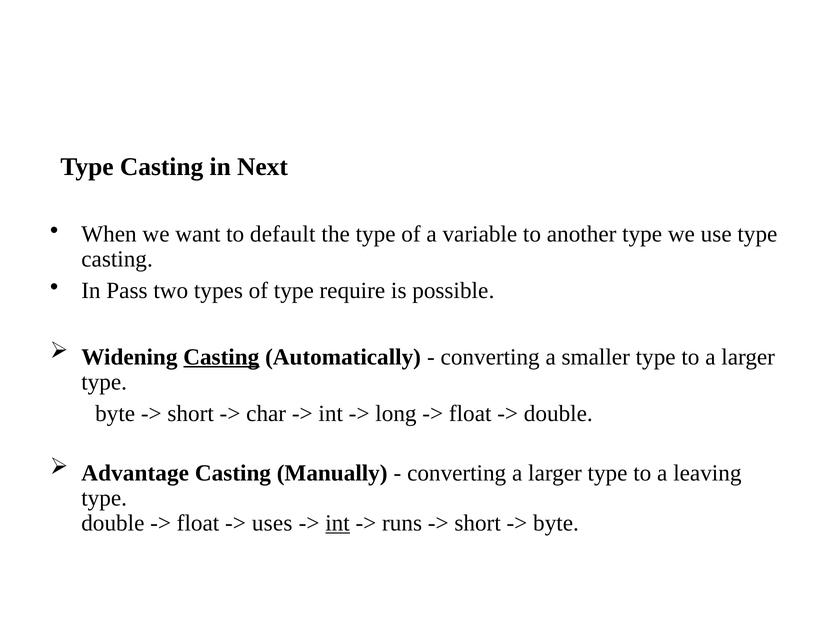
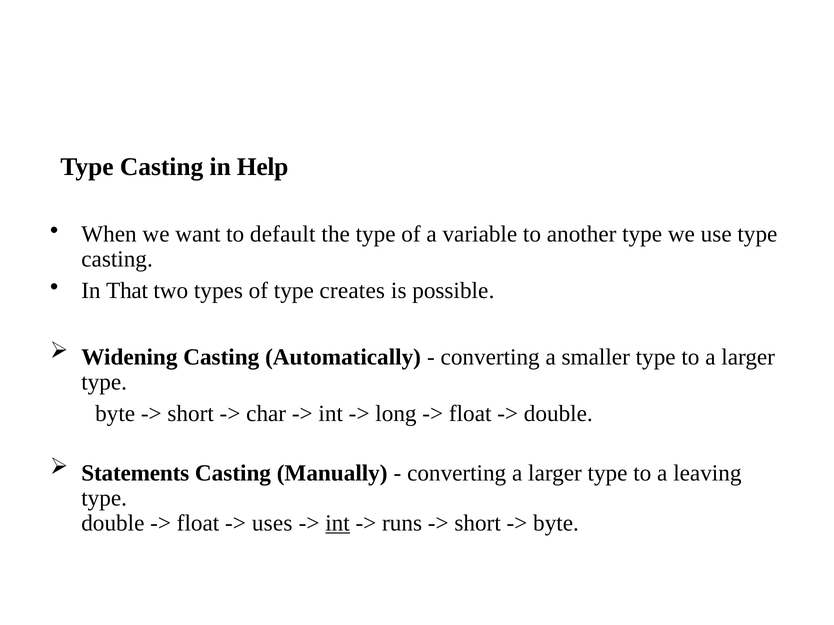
Next: Next -> Help
Pass: Pass -> That
require: require -> creates
Casting at (221, 357) underline: present -> none
Advantage: Advantage -> Statements
